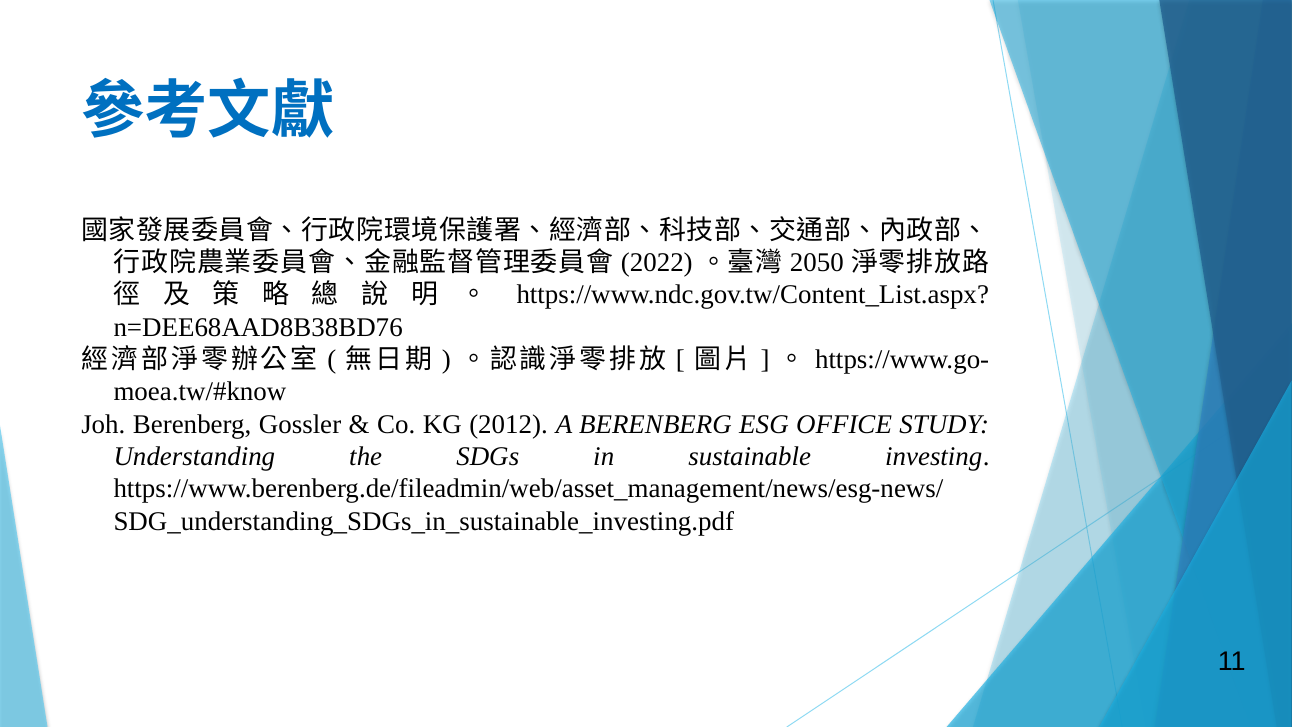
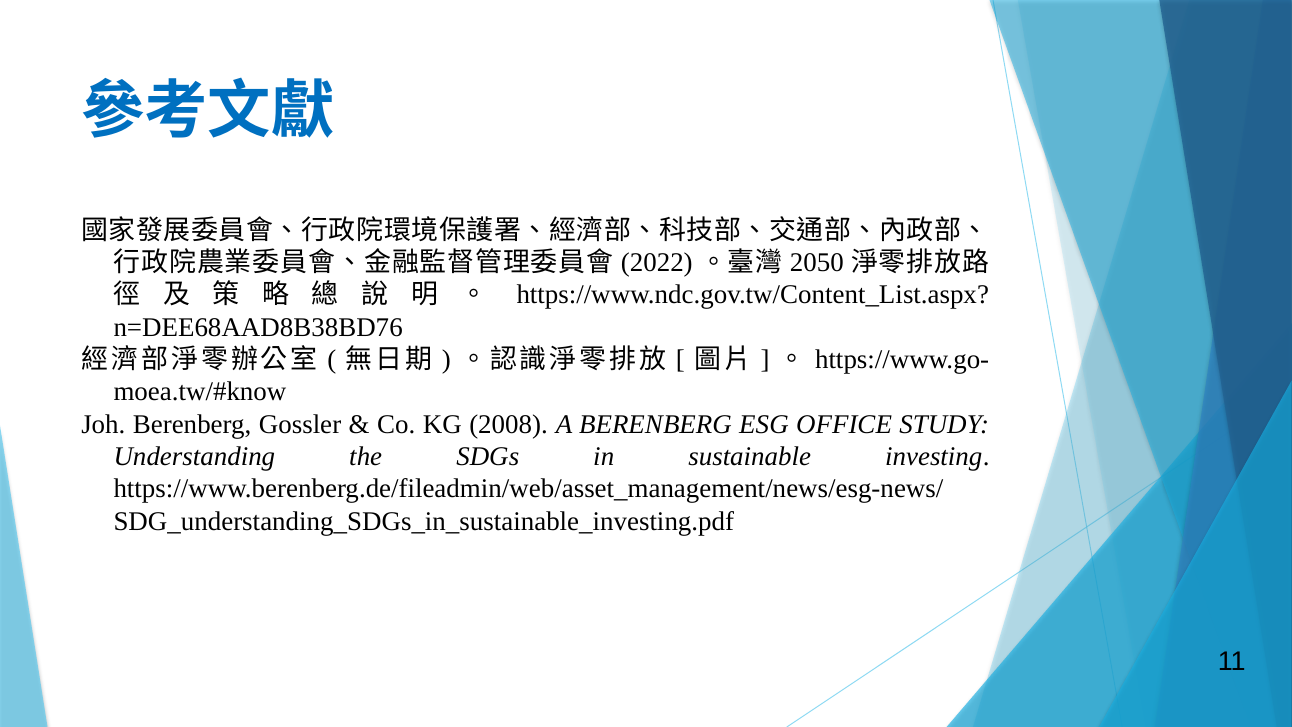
2012: 2012 -> 2008
